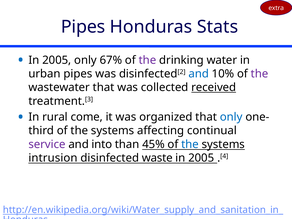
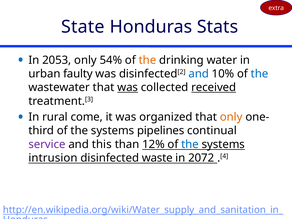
Pipes at (83, 27): Pipes -> State
2005 at (57, 60): 2005 -> 2053
67%: 67% -> 54%
the at (147, 60) colour: purple -> orange
urban pipes: pipes -> faulty
the at (260, 74) colour: purple -> blue
was at (128, 87) underline: none -> present
only at (231, 117) colour: blue -> orange
affecting: affecting -> pipelines
into: into -> this
45%: 45% -> 12%
2005 at (201, 158): 2005 -> 2072
